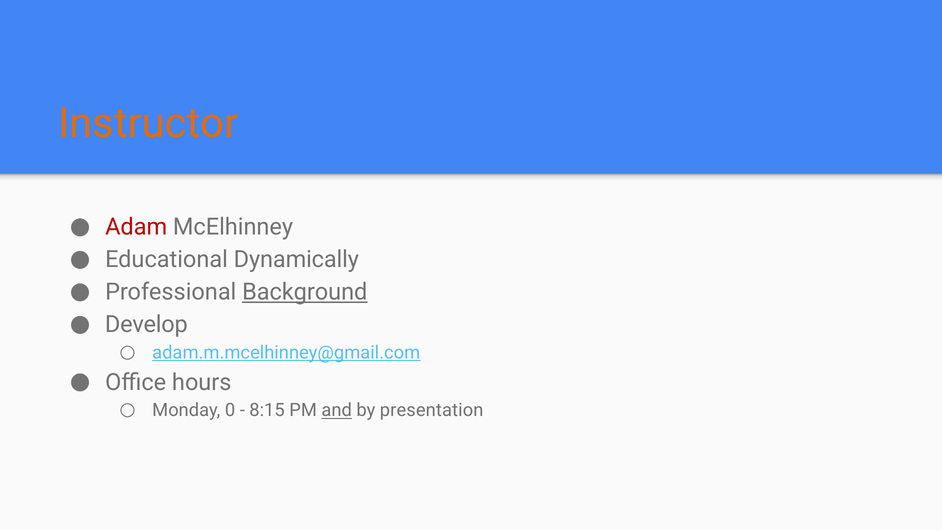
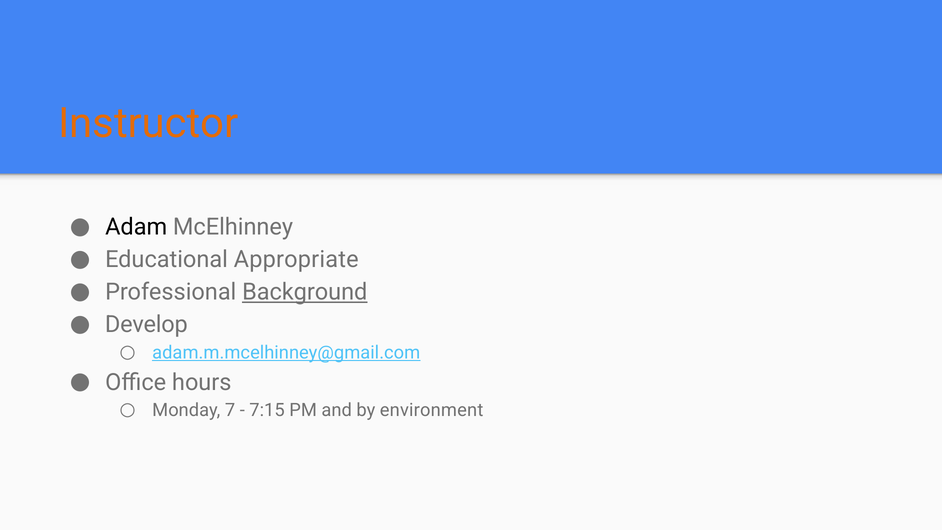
Adam colour: red -> black
Dynamically: Dynamically -> Appropriate
0: 0 -> 7
8:15: 8:15 -> 7:15
and underline: present -> none
presentation: presentation -> environment
